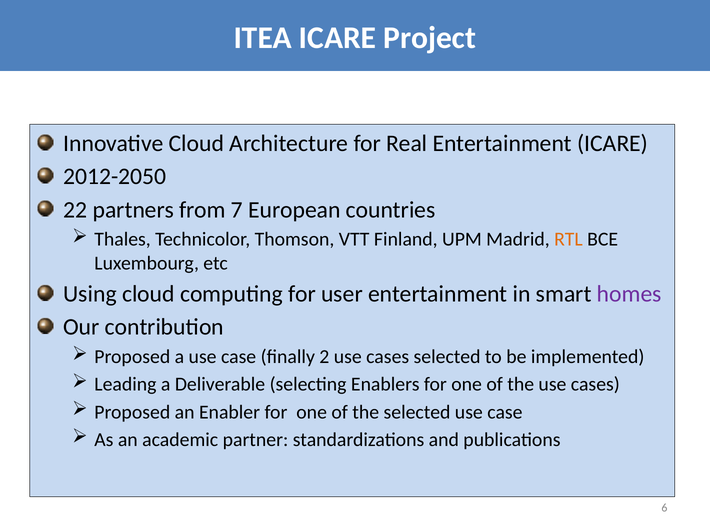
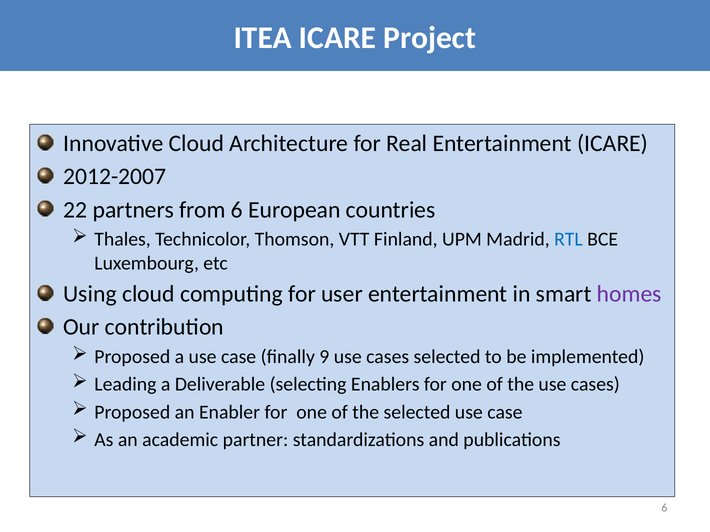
2012-2050: 2012-2050 -> 2012-2007
from 7: 7 -> 6
RTL colour: orange -> blue
2: 2 -> 9
